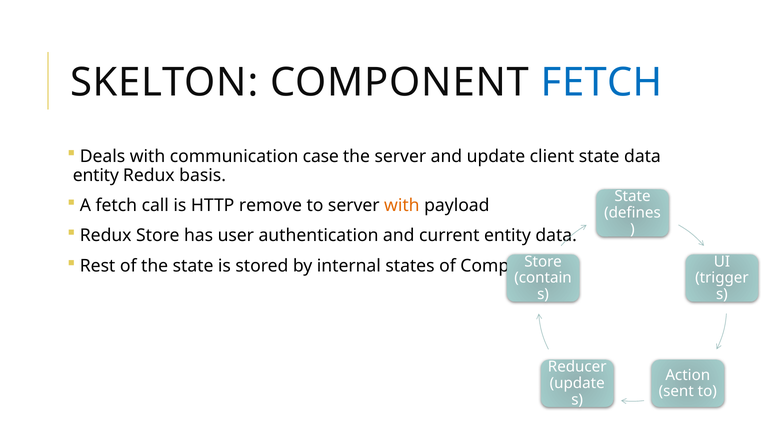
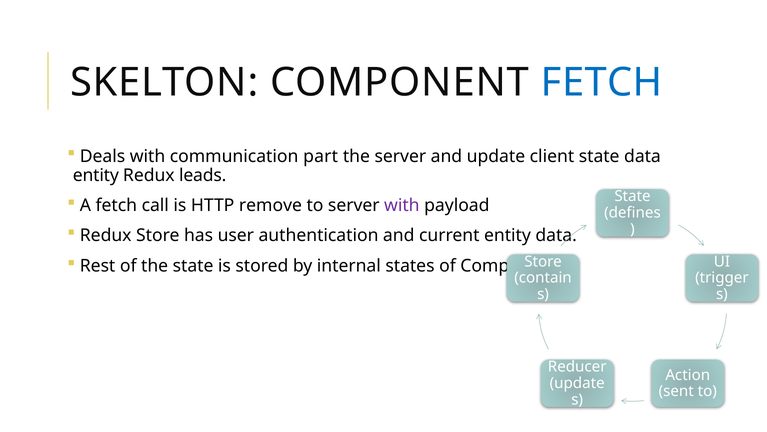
case: case -> part
basis: basis -> leads
with at (402, 205) colour: orange -> purple
